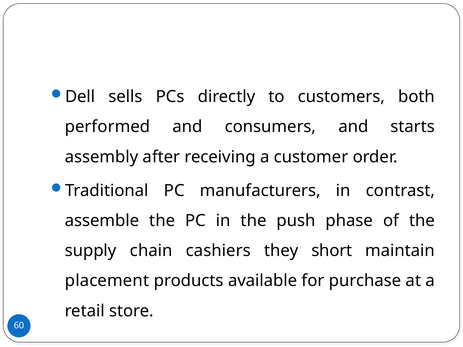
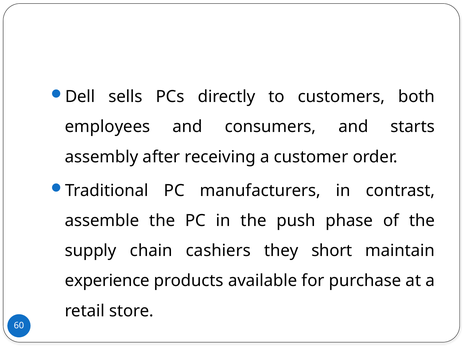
performed: performed -> employees
placement: placement -> experience
